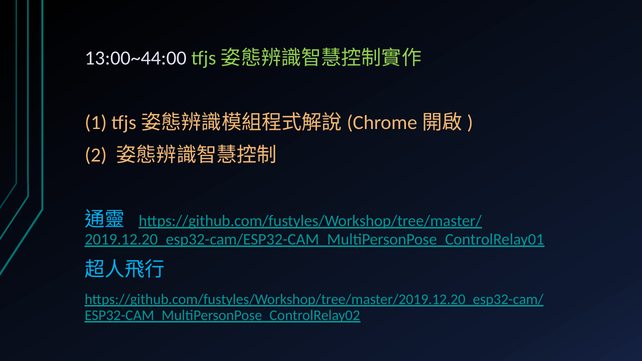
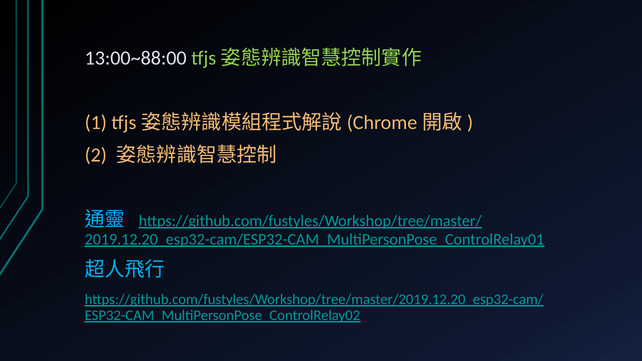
13:00~44:00: 13:00~44:00 -> 13:00~88:00
